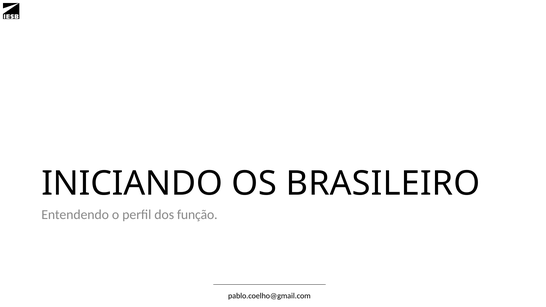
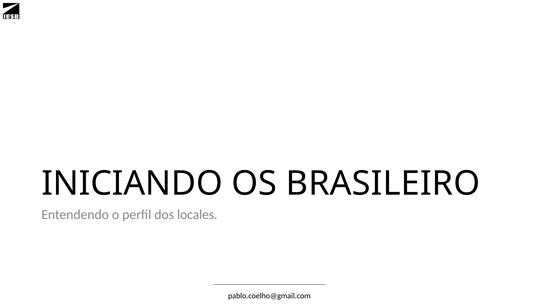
função: função -> locales
